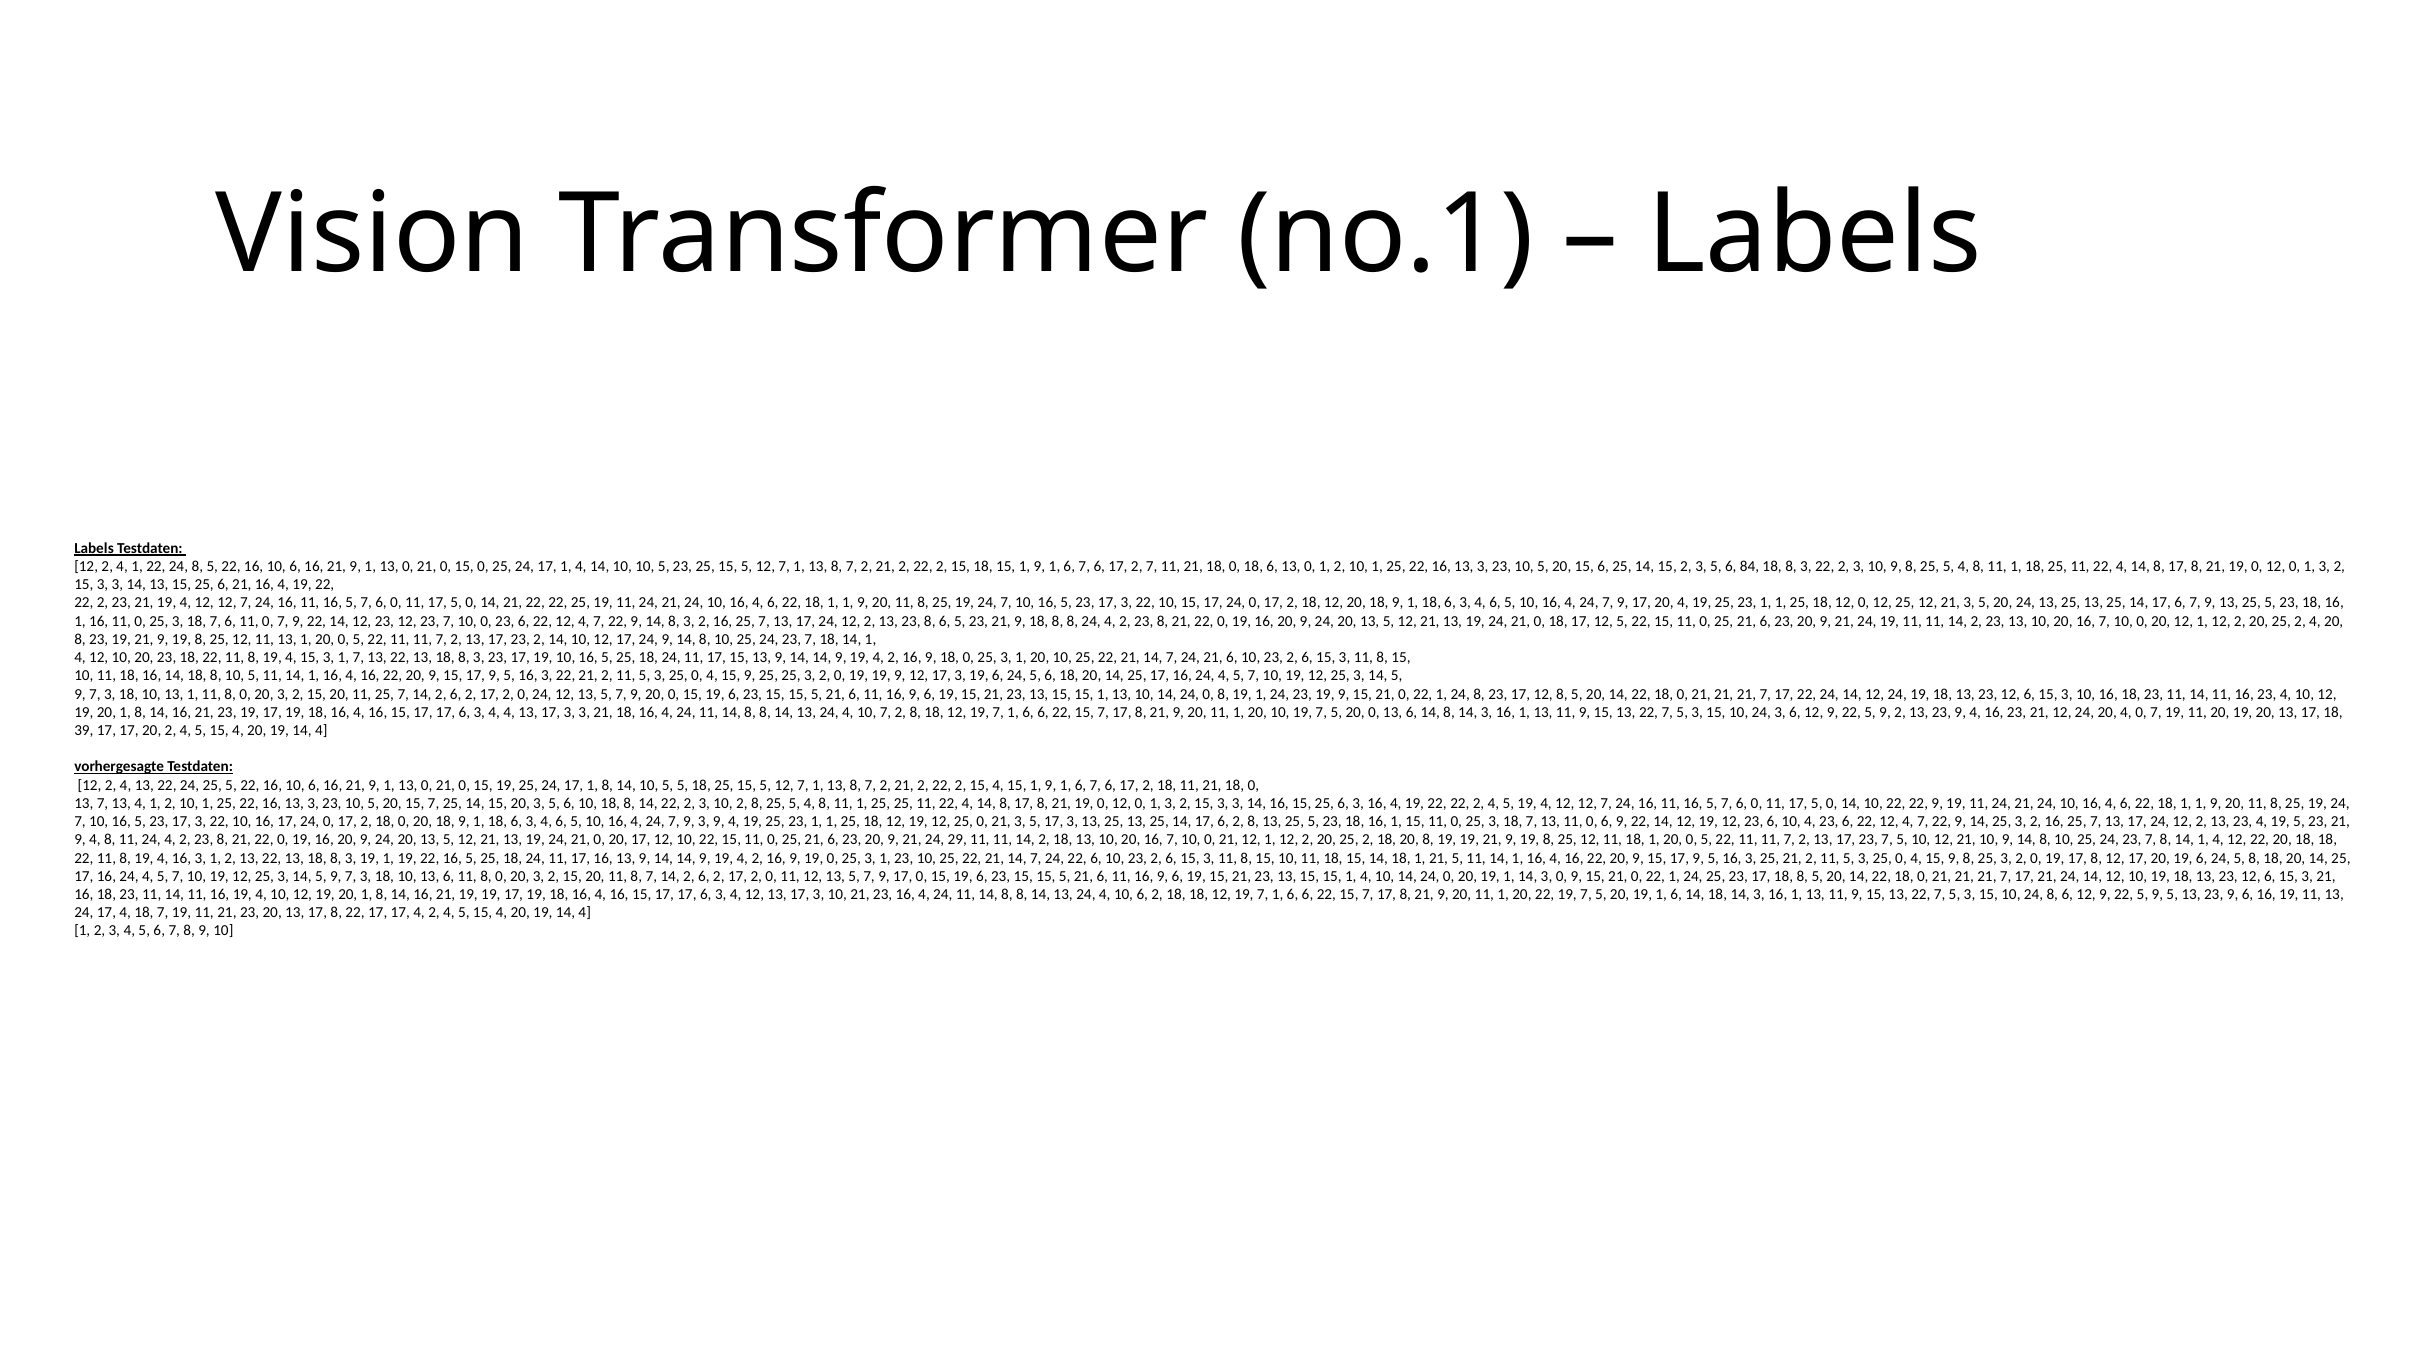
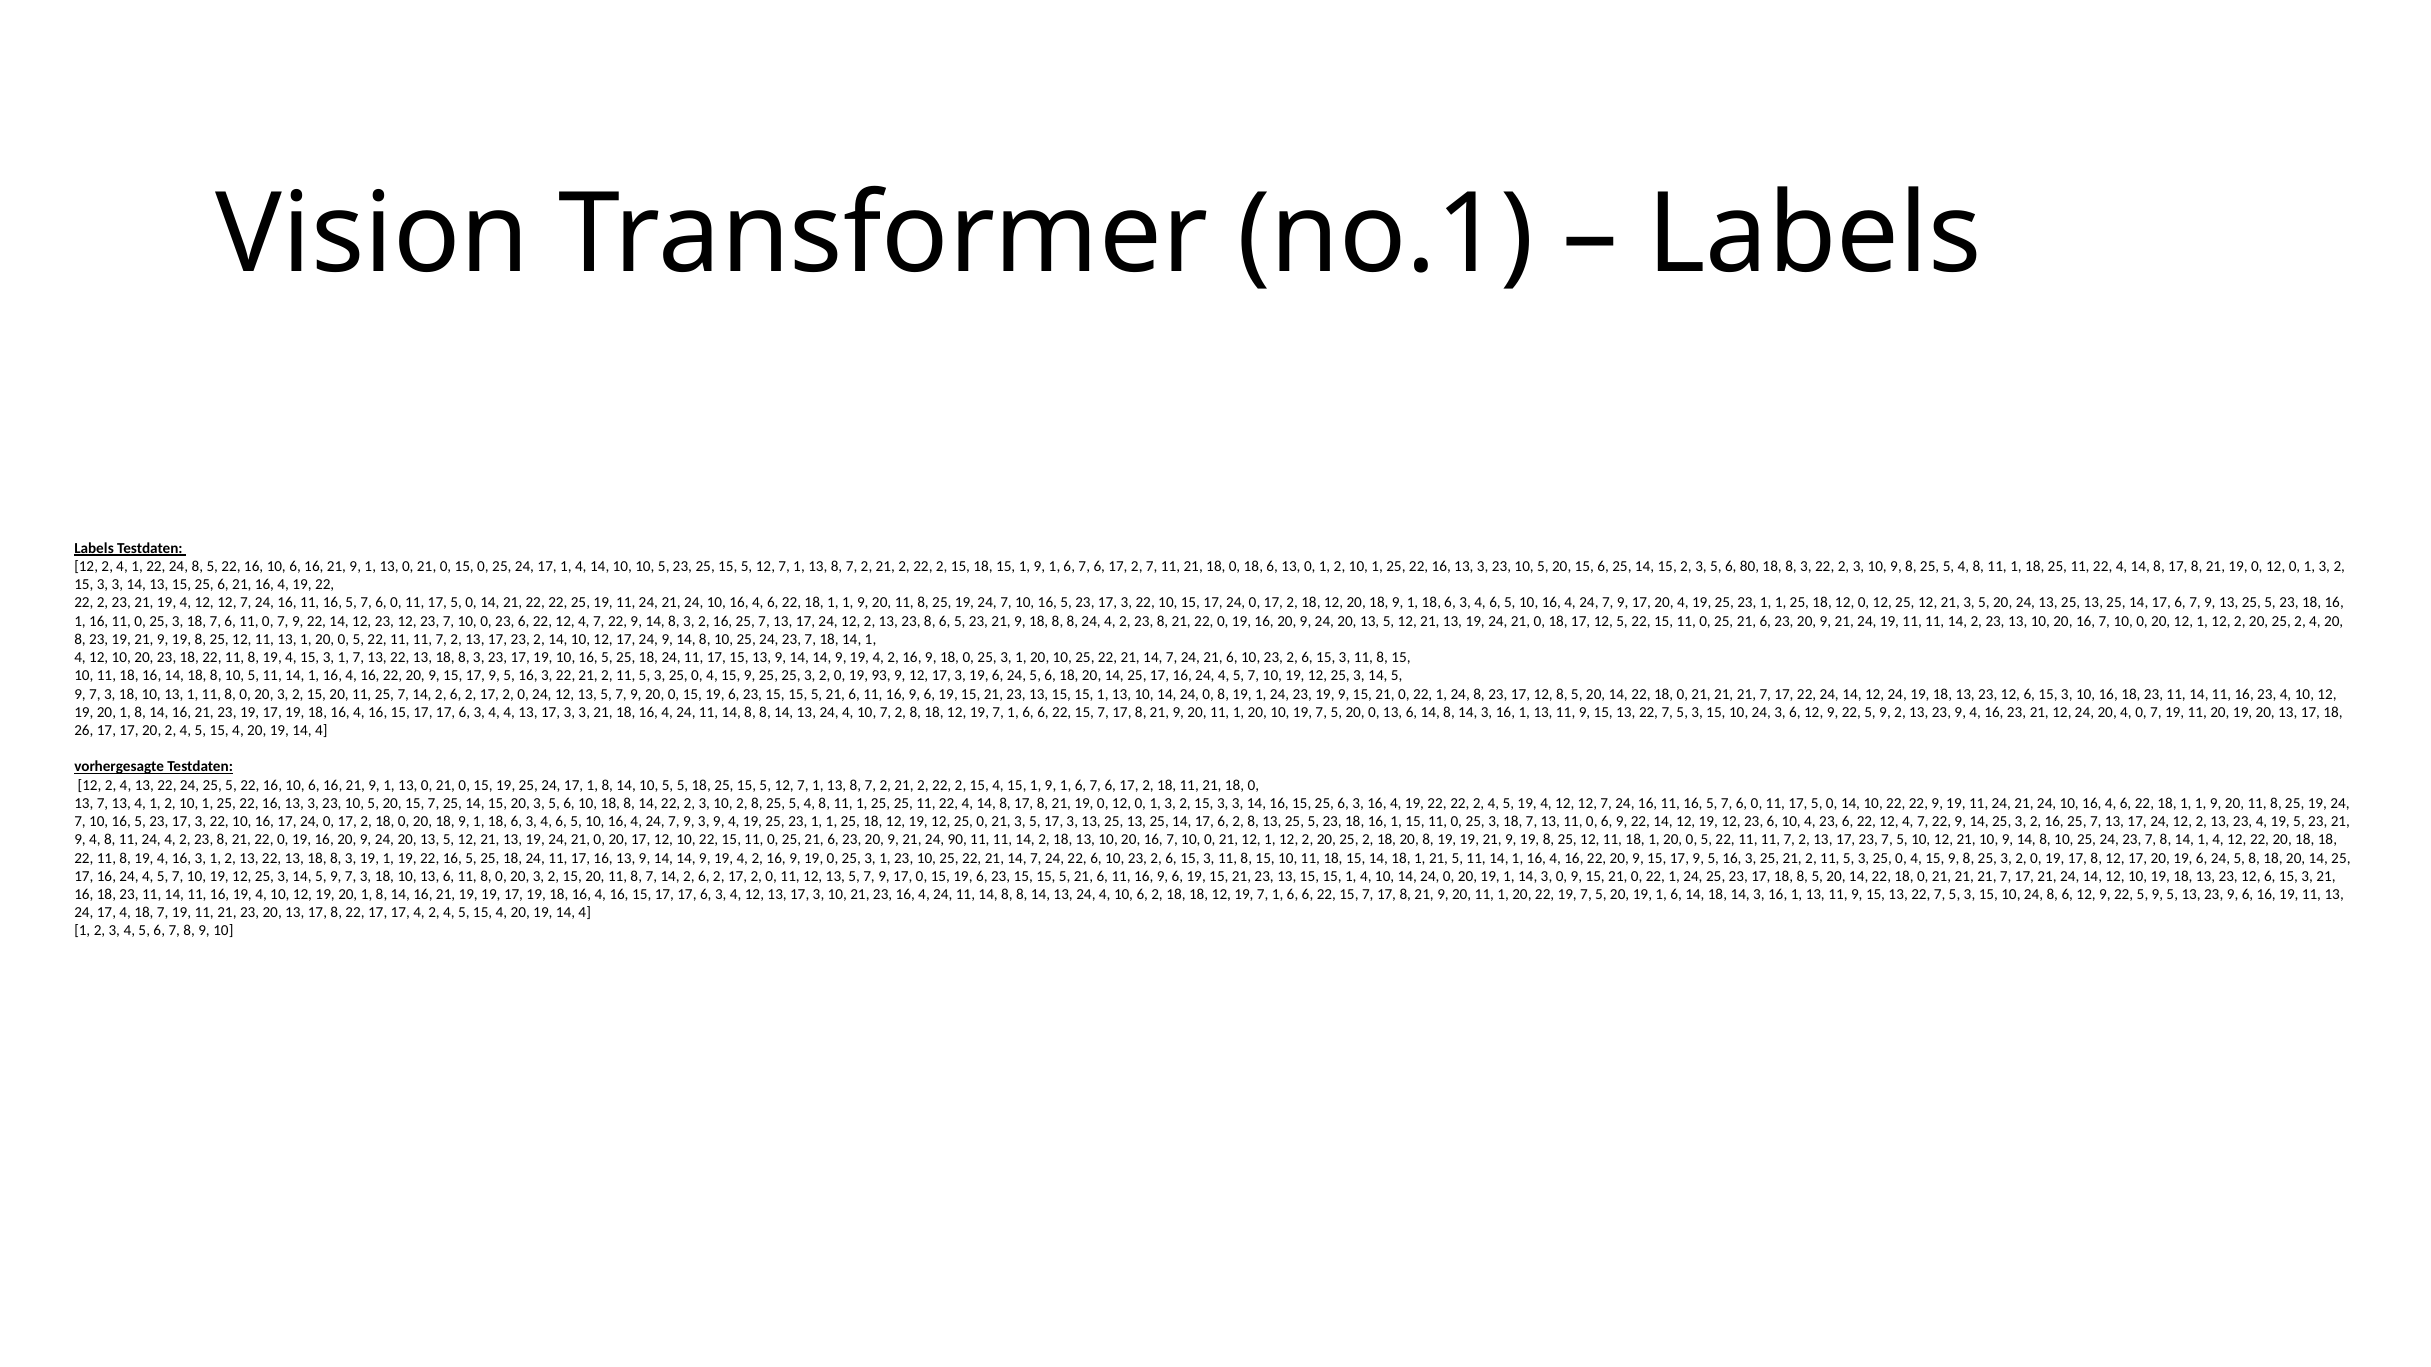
84: 84 -> 80
0 19 19: 19 -> 93
39: 39 -> 26
29: 29 -> 90
